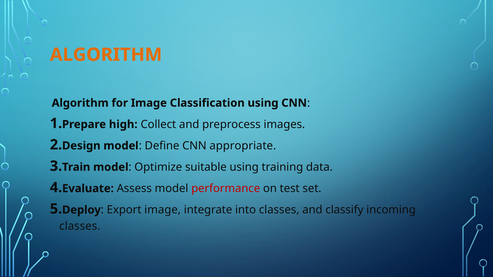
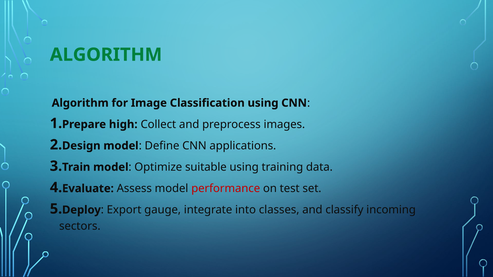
ALGORITHM at (106, 55) colour: orange -> green
appropriate: appropriate -> applications
Export image: image -> gauge
classes at (80, 226): classes -> sectors
